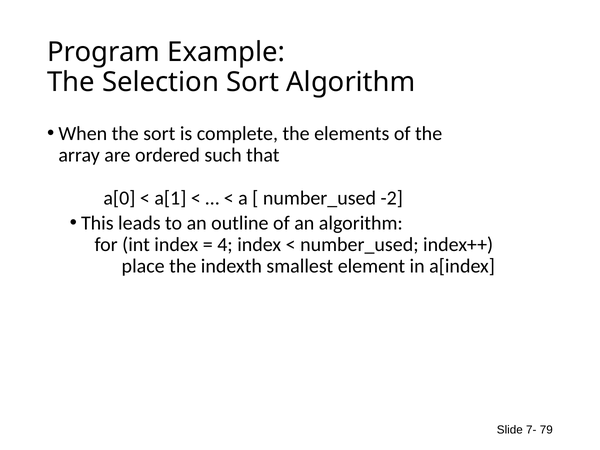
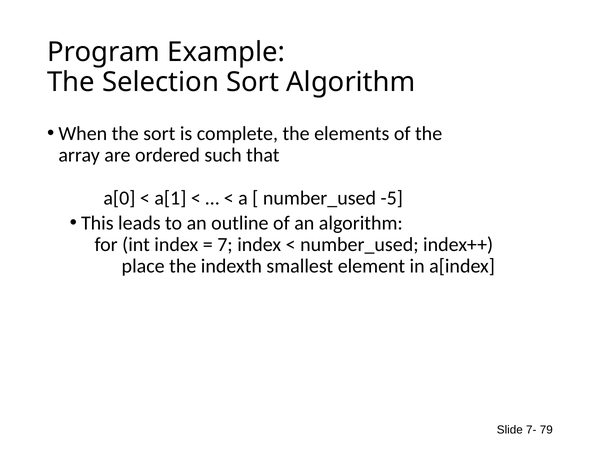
-2: -2 -> -5
4: 4 -> 7
